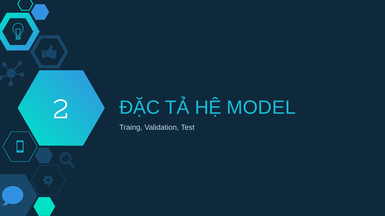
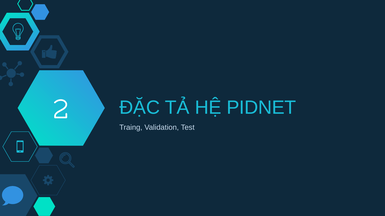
MODEL: MODEL -> PIDNET
